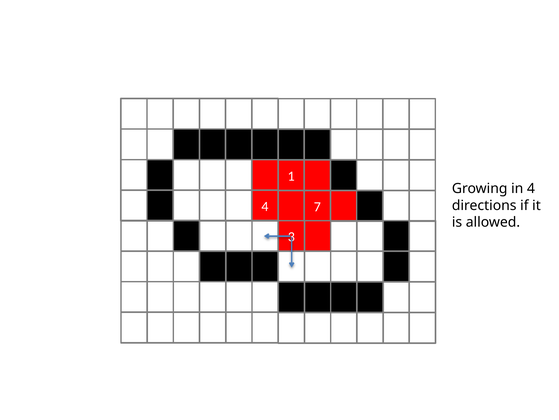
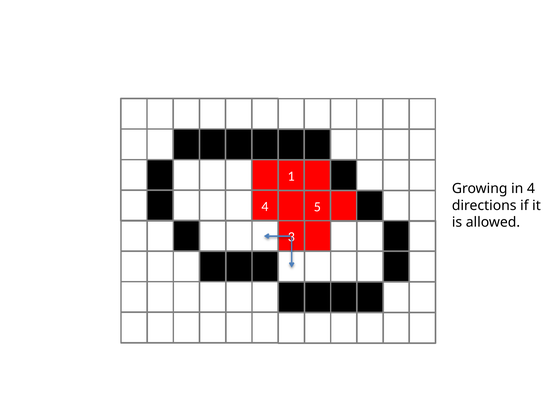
7: 7 -> 5
